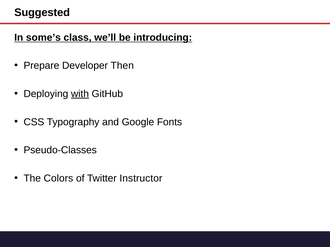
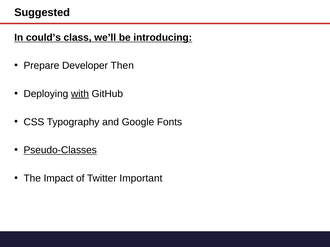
some’s: some’s -> could’s
Pseudo-Classes underline: none -> present
Colors: Colors -> Impact
Instructor: Instructor -> Important
